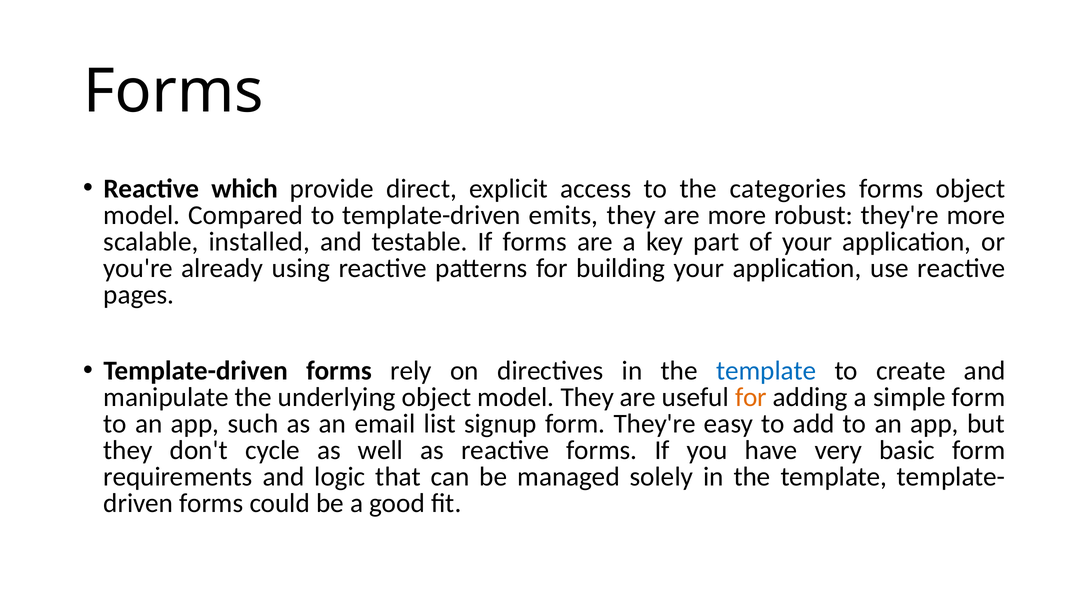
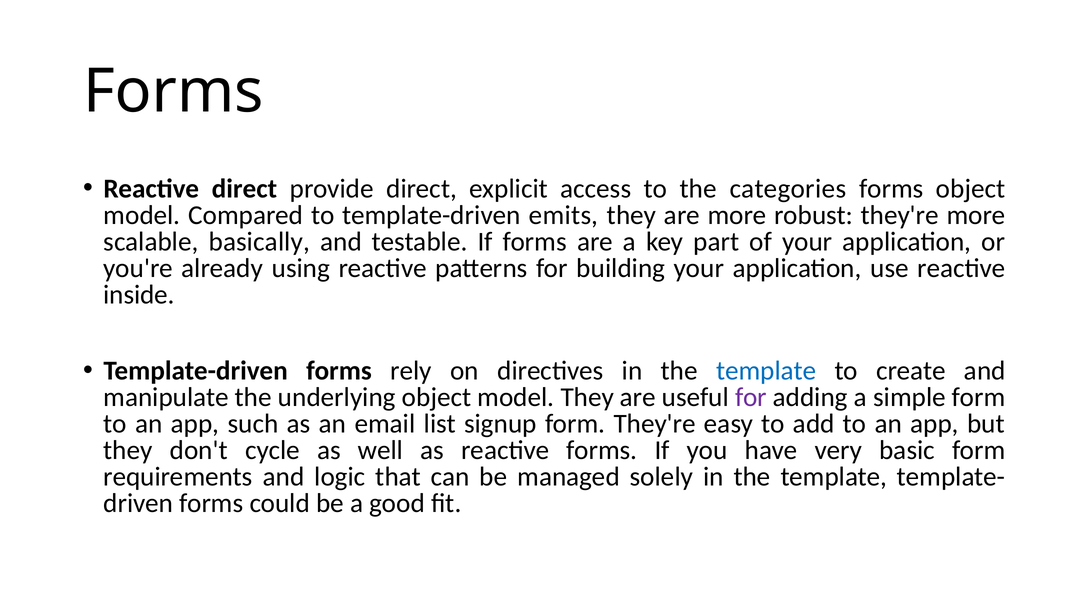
Reactive which: which -> direct
installed: installed -> basically
pages: pages -> inside
for at (751, 397) colour: orange -> purple
